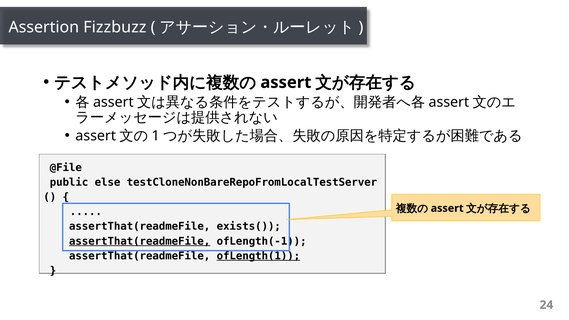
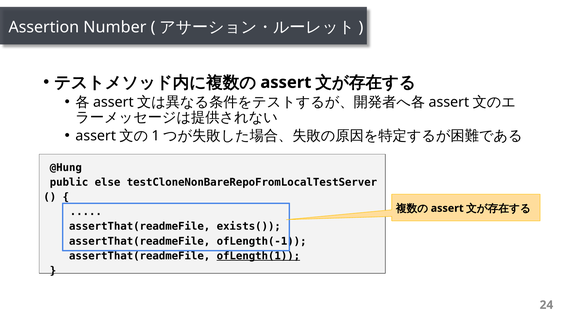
Fizzbuzz: Fizzbuzz -> Number
@File: @File -> @Hung
assertThat(readmeFile at (140, 241) underline: present -> none
